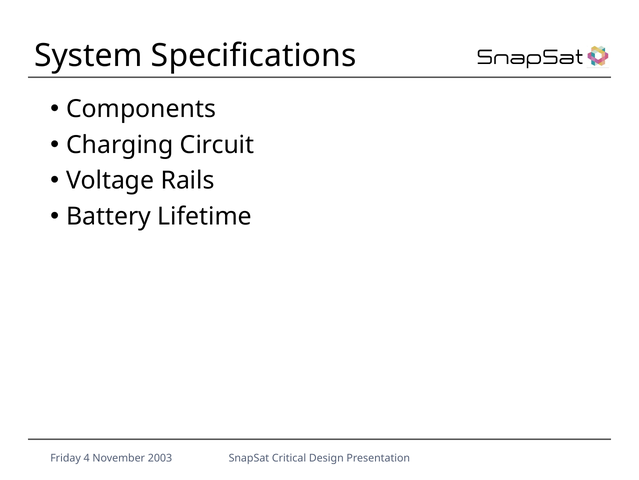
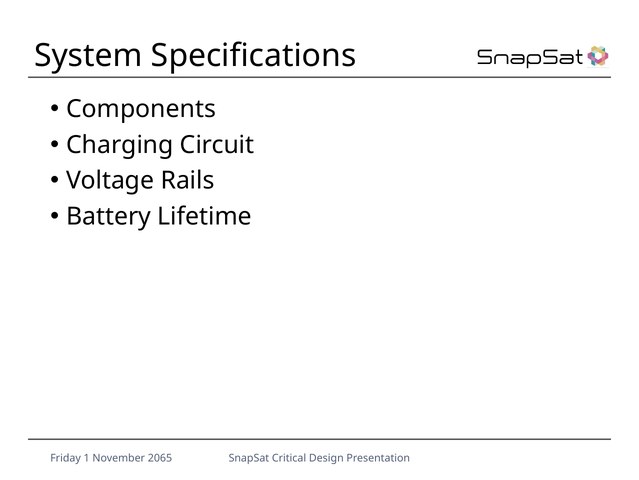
4: 4 -> 1
2003: 2003 -> 2065
